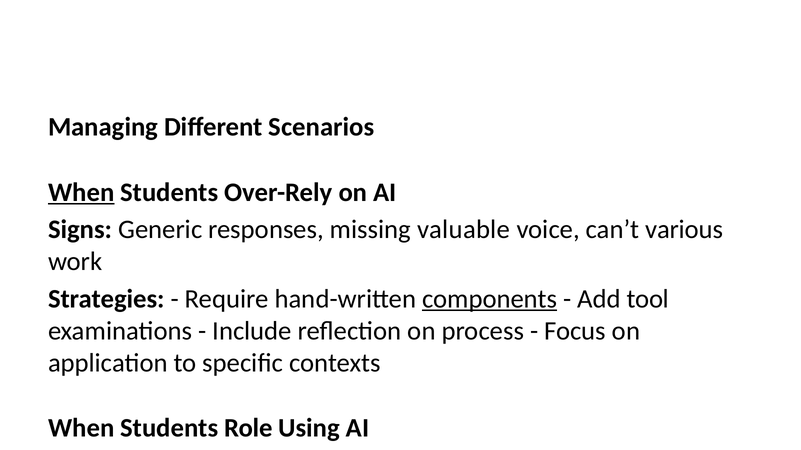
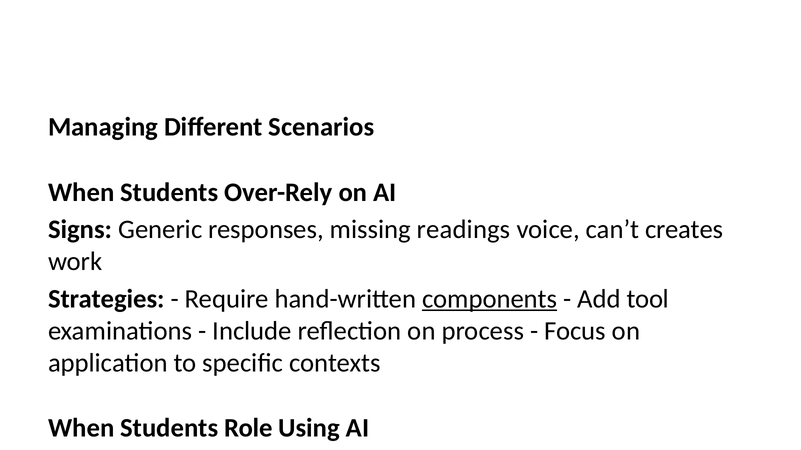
When at (81, 192) underline: present -> none
valuable: valuable -> readings
various: various -> creates
